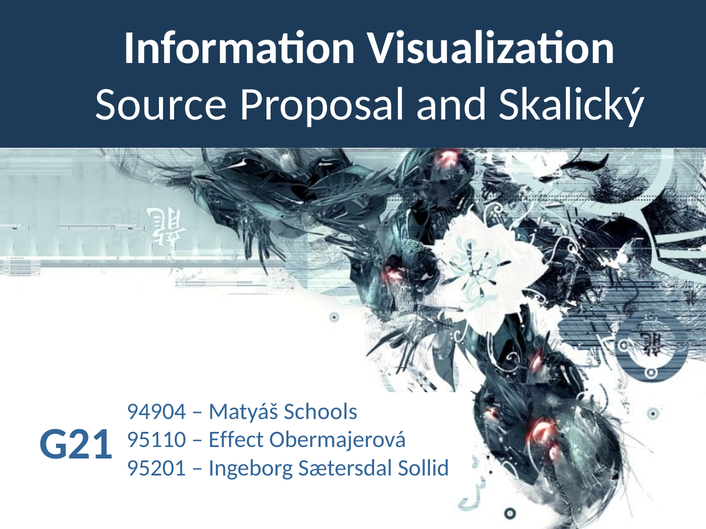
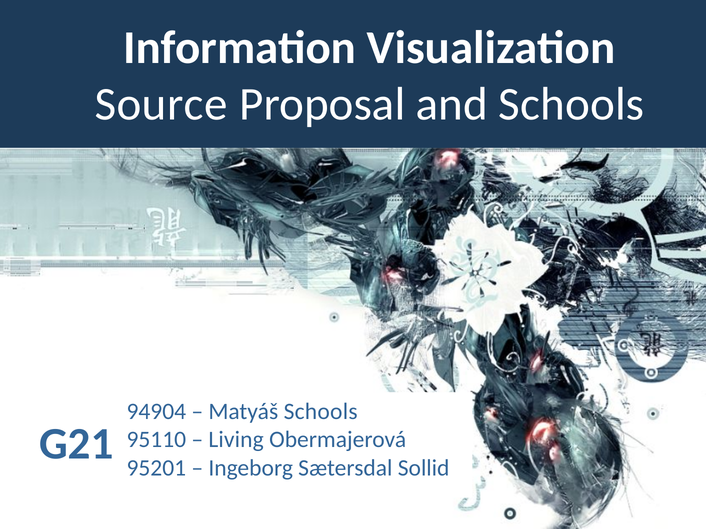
and Skalický: Skalický -> Schools
Effect: Effect -> Living
